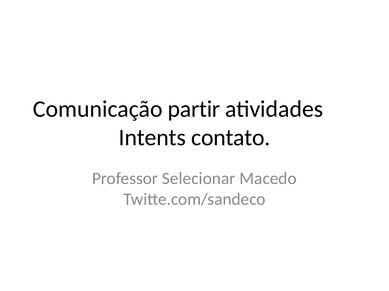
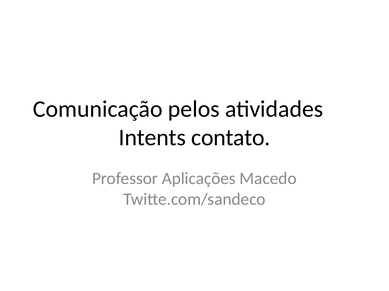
partir: partir -> pelos
Selecionar: Selecionar -> Aplicações
